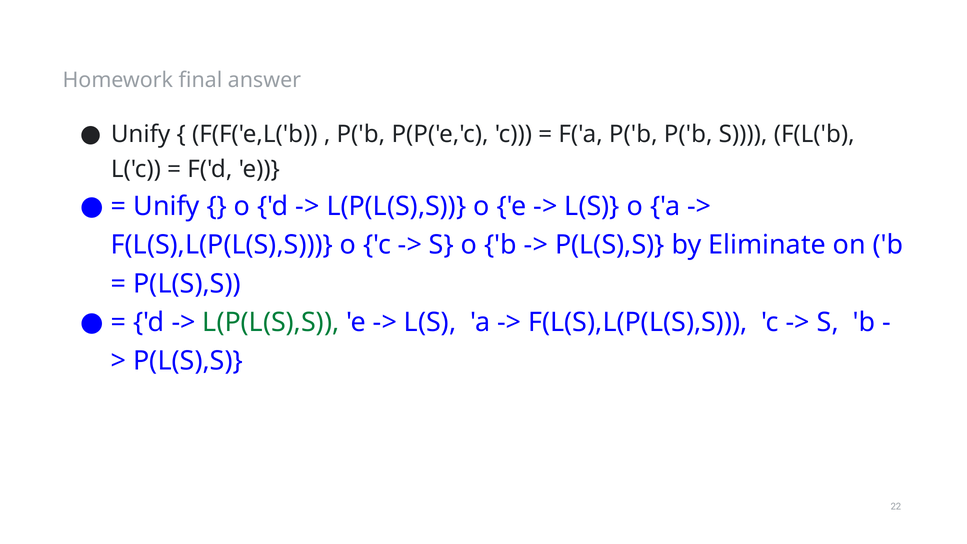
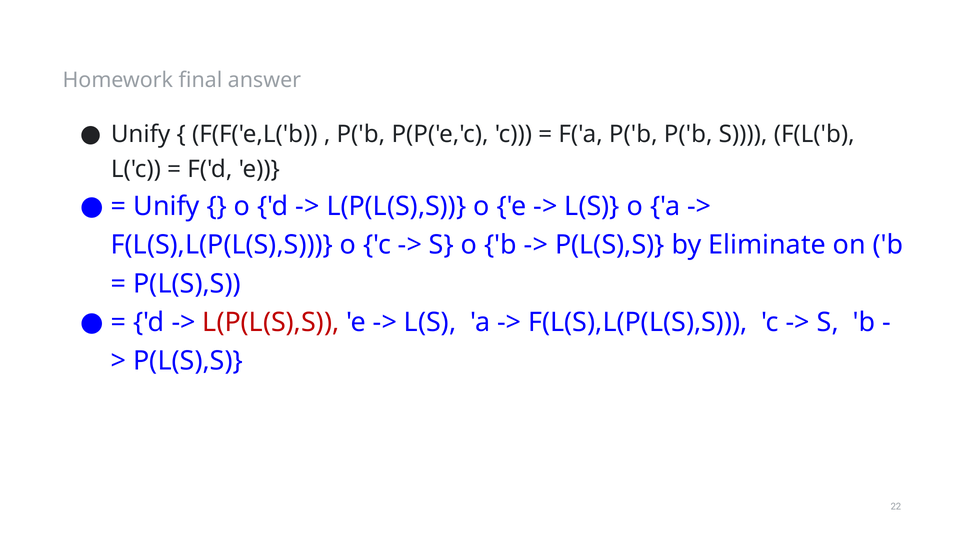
L(P(L(S),S at (271, 322) colour: green -> red
